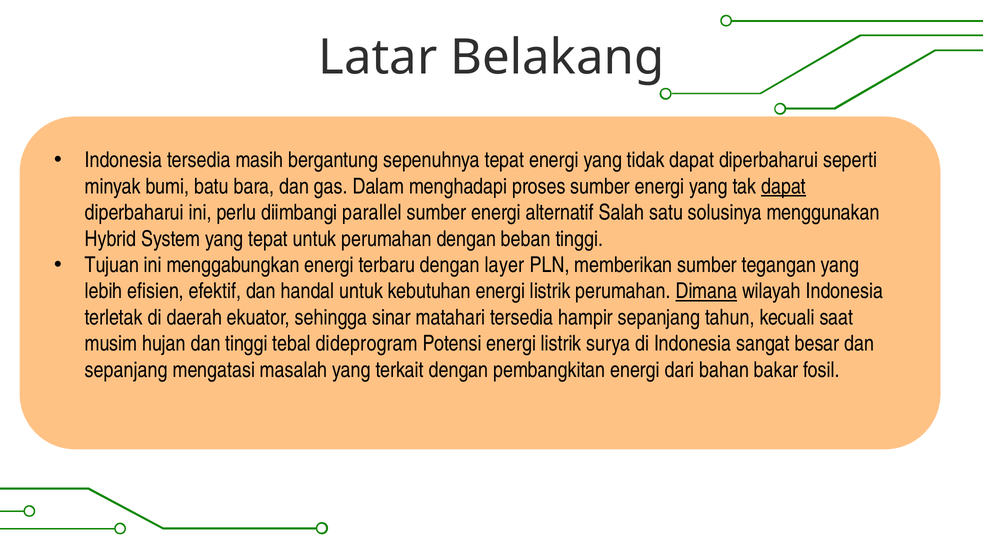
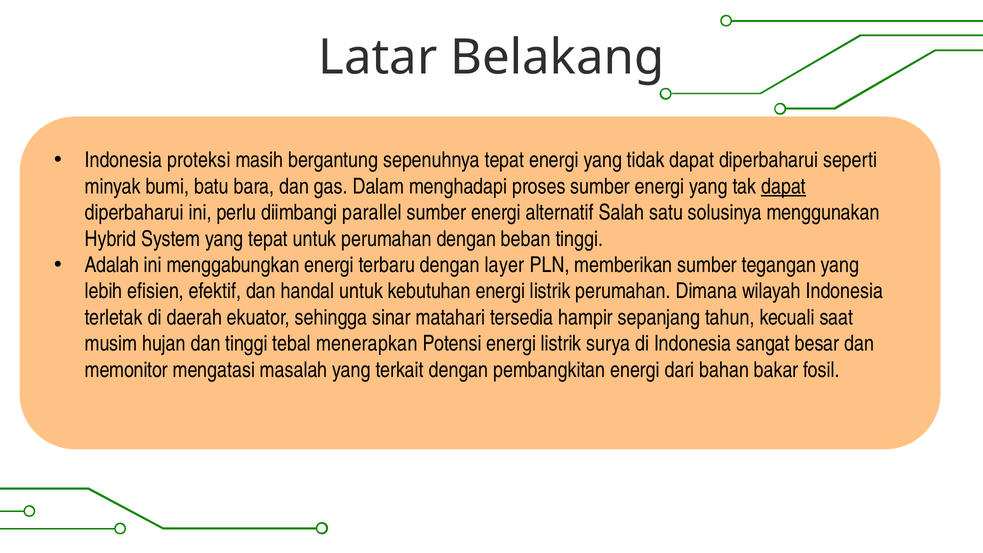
Indonesia tersedia: tersedia -> proteksi
Tujuan: Tujuan -> Adalah
Dimana underline: present -> none
dideprogram: dideprogram -> menerapkan
sepanjang at (126, 370): sepanjang -> memonitor
